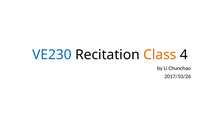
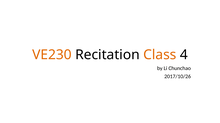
VE230 colour: blue -> orange
